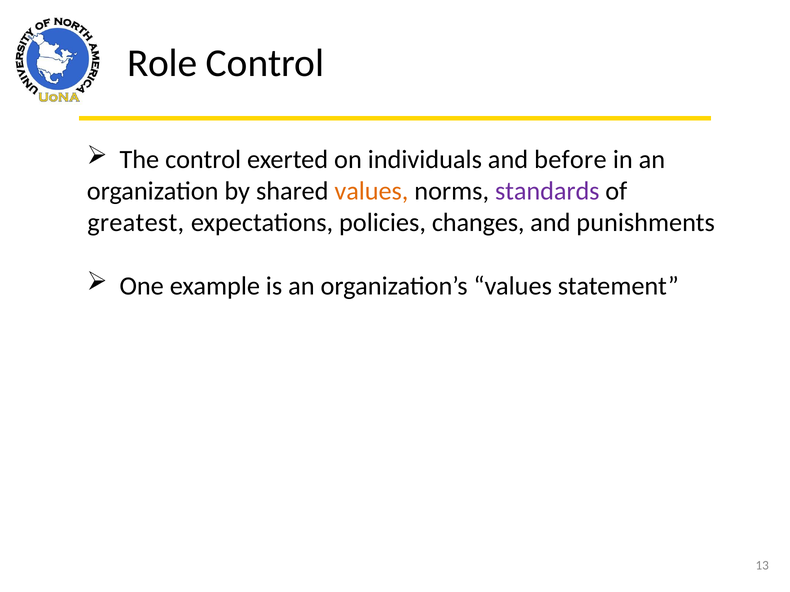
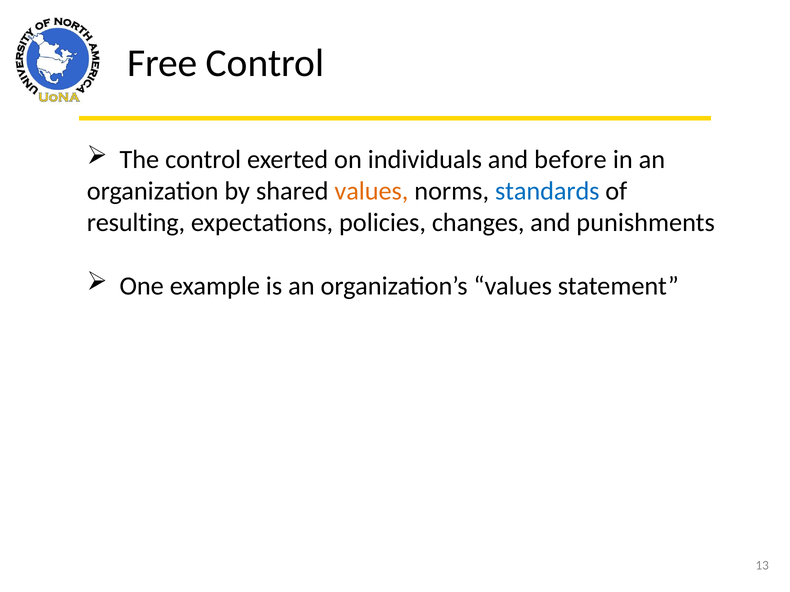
Role: Role -> Free
standards colour: purple -> blue
greatest: greatest -> resulting
